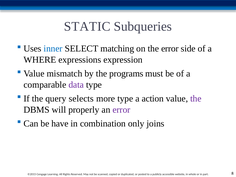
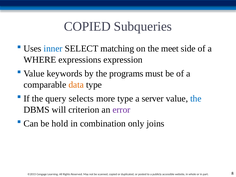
STATIC at (87, 26): STATIC -> COPIED
the error: error -> meet
mismatch: mismatch -> keywords
data colour: purple -> orange
action: action -> server
the at (196, 99) colour: purple -> blue
properly: properly -> criterion
have: have -> hold
